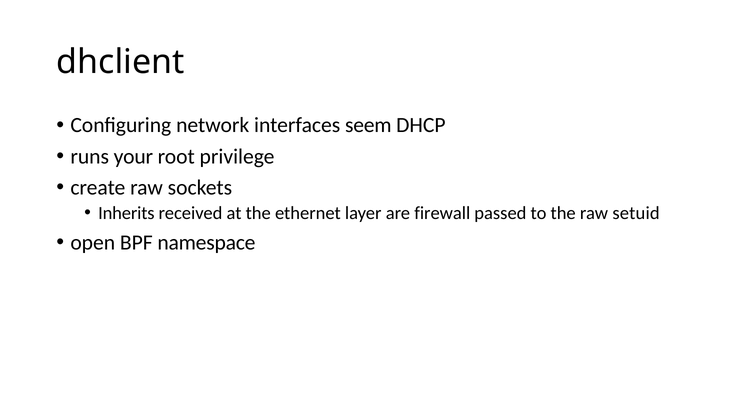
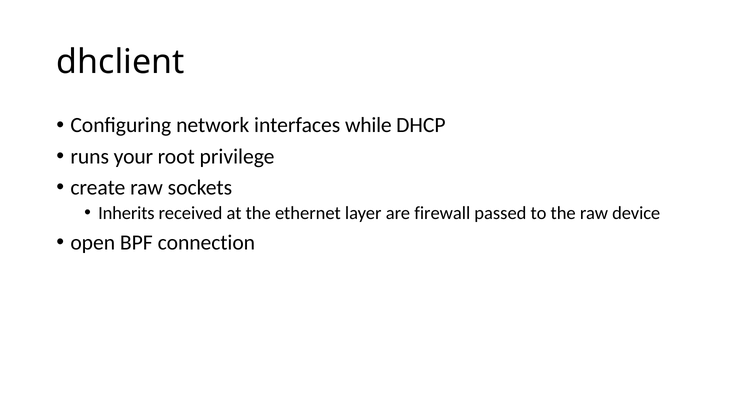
seem: seem -> while
setuid: setuid -> device
namespace: namespace -> connection
